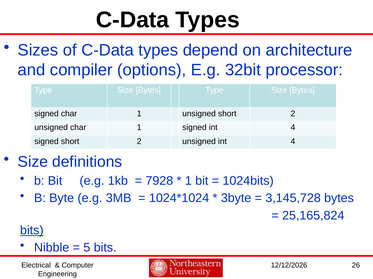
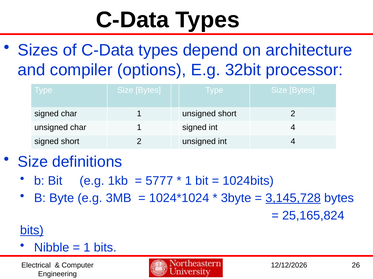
7928: 7928 -> 5777
3,145,728 underline: none -> present
5 at (87, 248): 5 -> 1
